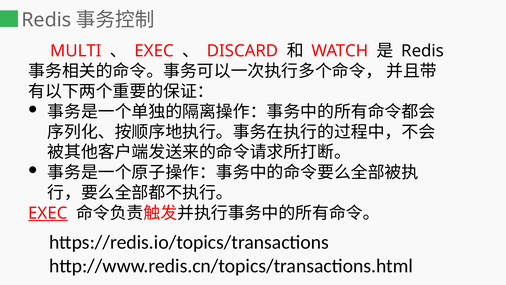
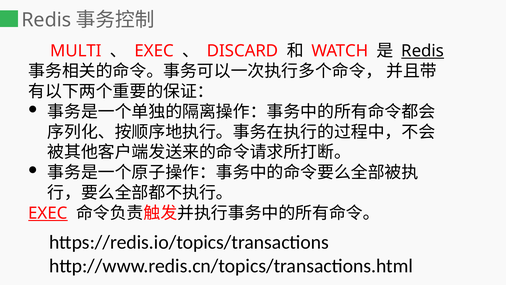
Redis at (423, 51) underline: none -> present
